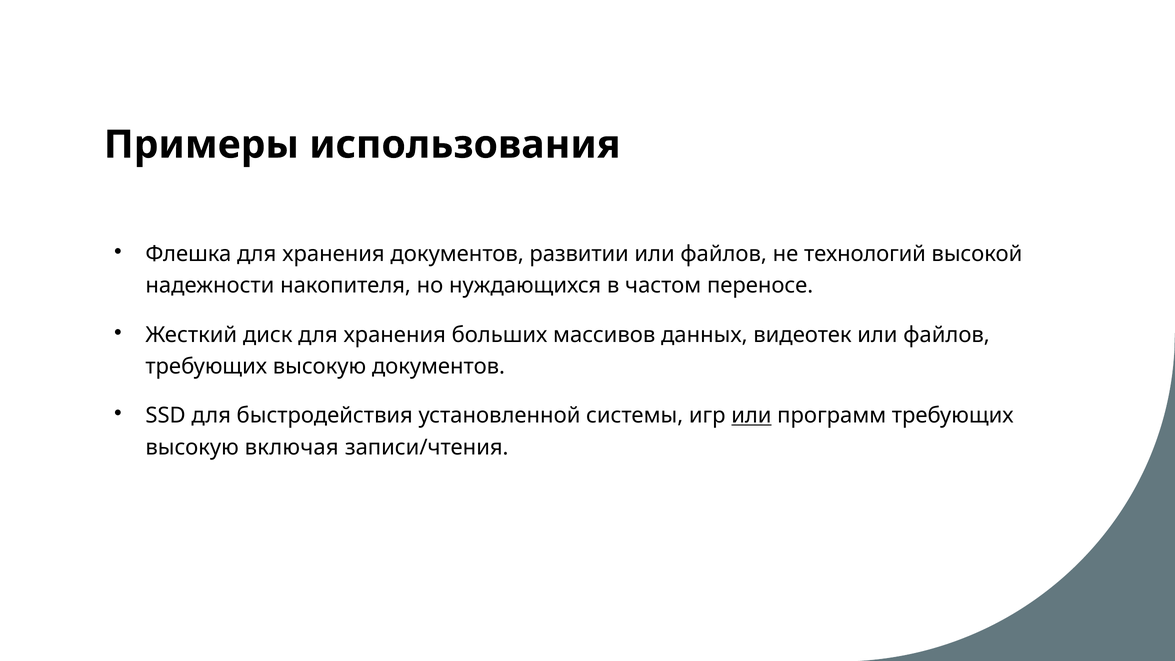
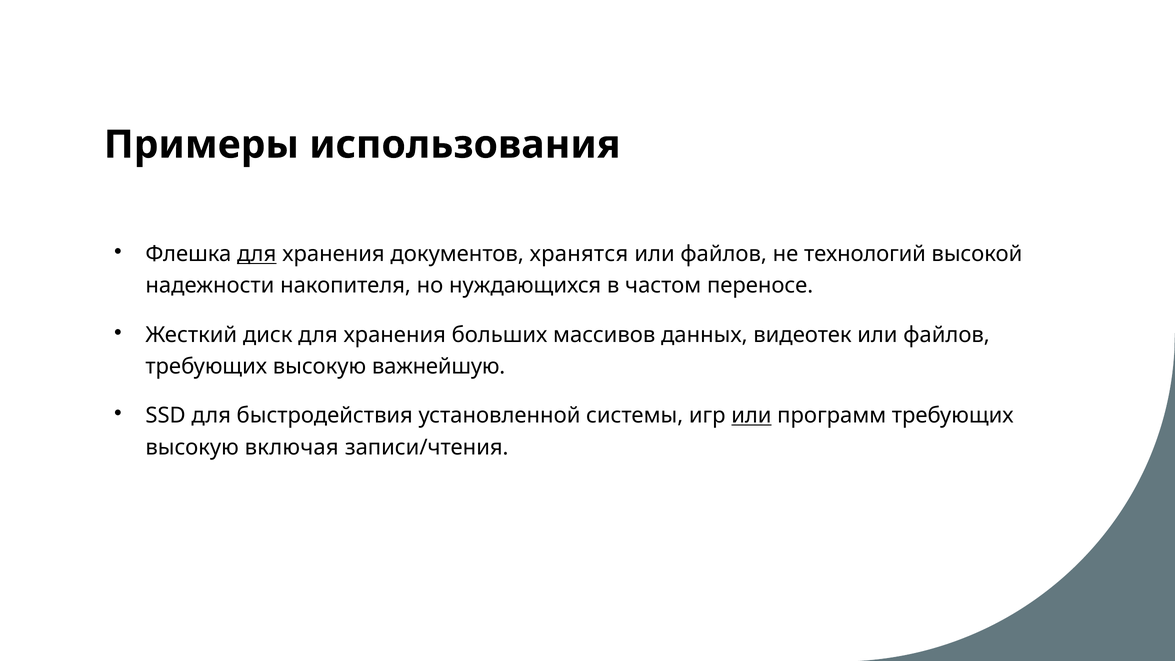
для at (257, 254) underline: none -> present
развитии: развитии -> хранятся
высокую документов: документов -> важнейшую
